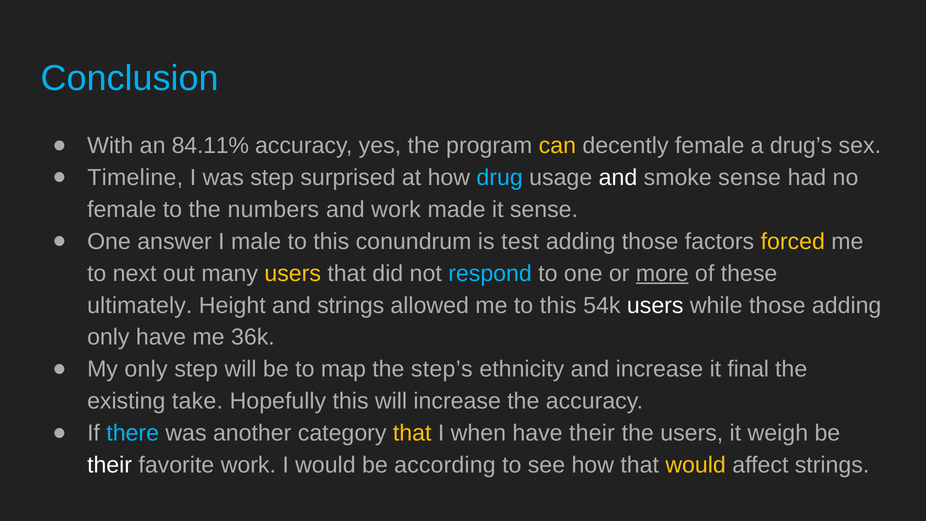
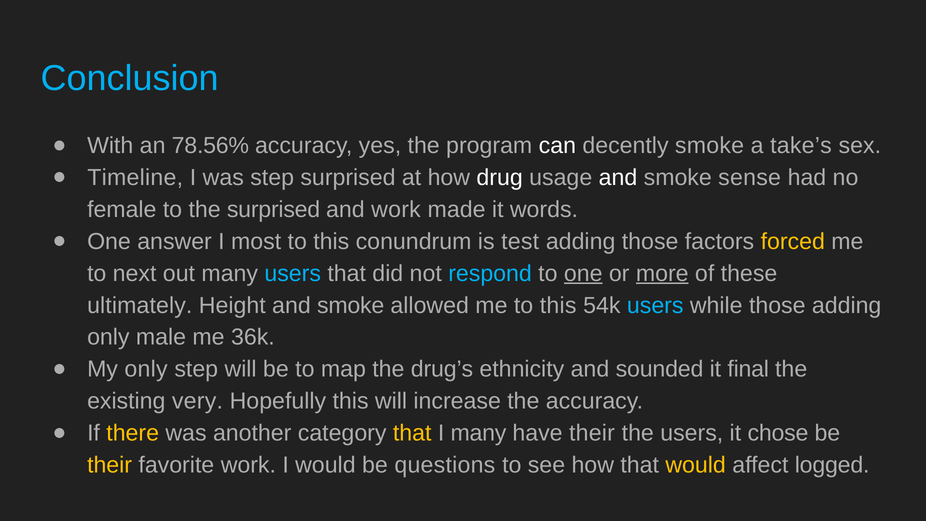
84.11%: 84.11% -> 78.56%
can colour: yellow -> white
decently female: female -> smoke
drug’s: drug’s -> take’s
drug colour: light blue -> white
the numbers: numbers -> surprised
it sense: sense -> words
male: male -> most
users at (293, 273) colour: yellow -> light blue
one at (583, 273) underline: none -> present
Height and strings: strings -> smoke
users at (655, 305) colour: white -> light blue
only have: have -> male
step’s: step’s -> drug’s
and increase: increase -> sounded
take: take -> very
there colour: light blue -> yellow
I when: when -> many
weigh: weigh -> chose
their at (110, 465) colour: white -> yellow
according: according -> questions
affect strings: strings -> logged
